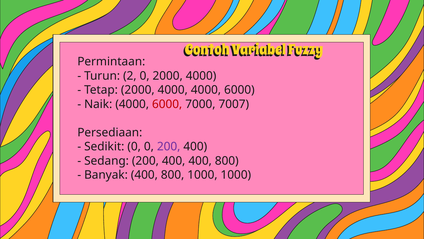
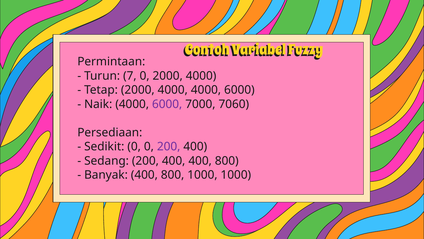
2: 2 -> 7
6000 at (167, 104) colour: red -> purple
7007: 7007 -> 7060
